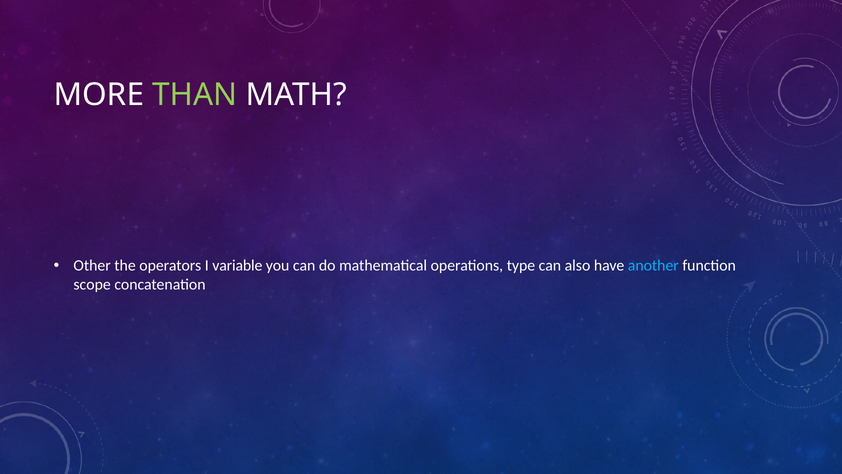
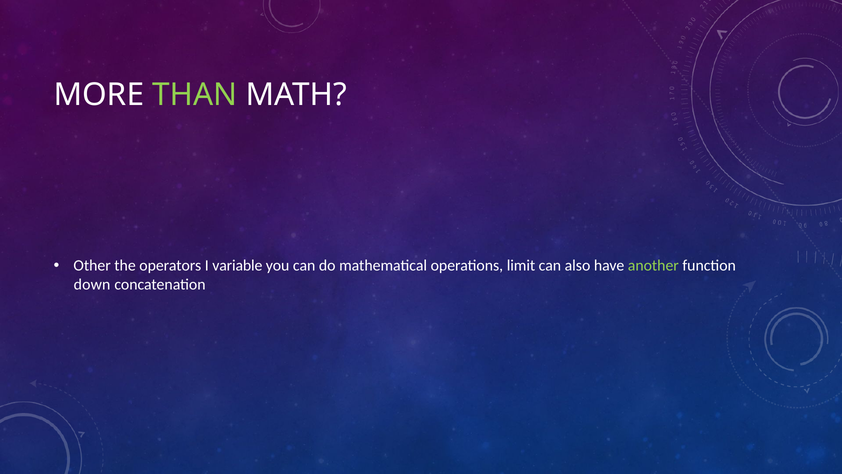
type: type -> limit
another colour: light blue -> light green
scope: scope -> down
